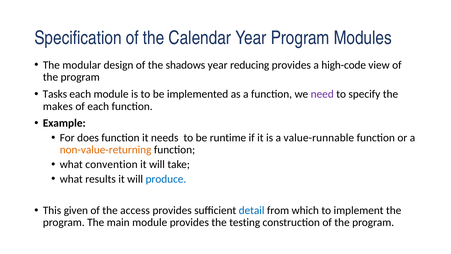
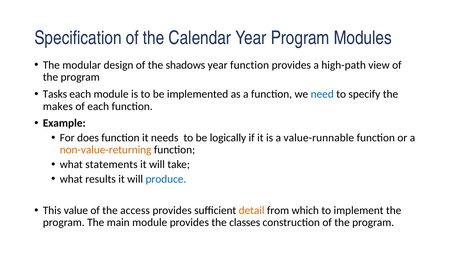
year reducing: reducing -> function
high-code: high-code -> high-path
need colour: purple -> blue
runtime: runtime -> logically
convention: convention -> statements
given: given -> value
detail colour: blue -> orange
testing: testing -> classes
